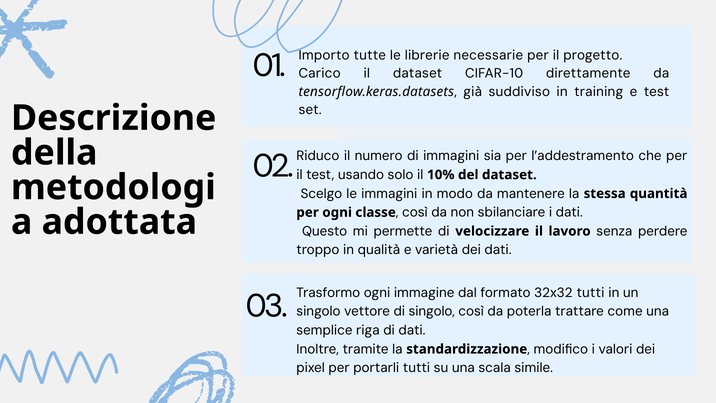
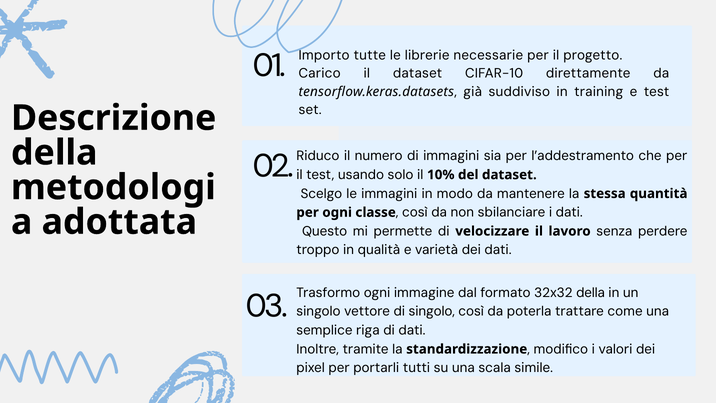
32x32 tutti: tutti -> della
